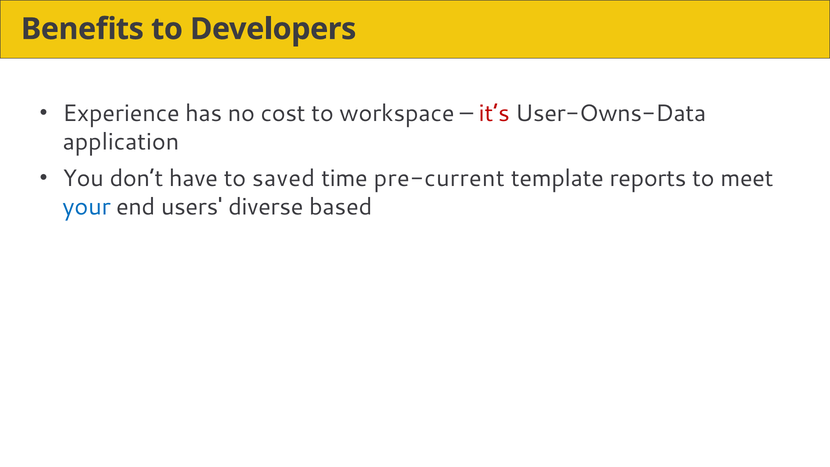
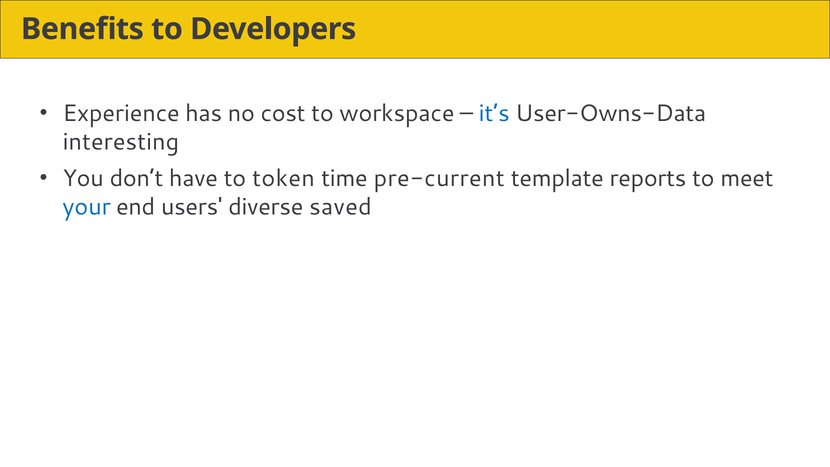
it’s colour: red -> blue
application: application -> interesting
saved: saved -> token
based: based -> saved
